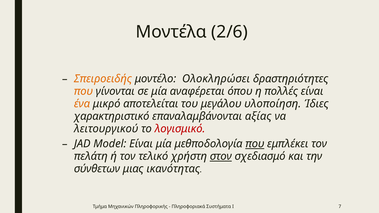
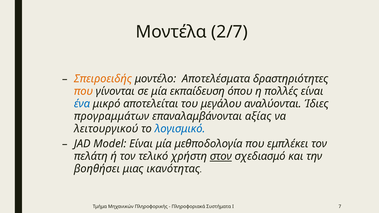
2/6: 2/6 -> 2/7
Ολοκληρώσει: Ολοκληρώσει -> Αποτελέσματα
αναφέρεται: αναφέρεται -> εκπαίδευση
ένα colour: orange -> blue
υλοποίηση: υλοποίηση -> αναλύονται
χαρακτηριστικό: χαρακτηριστικό -> προγραμμάτων
λογισμικό colour: red -> blue
που at (255, 144) underline: present -> none
σύνθετων: σύνθετων -> βοηθήσει
